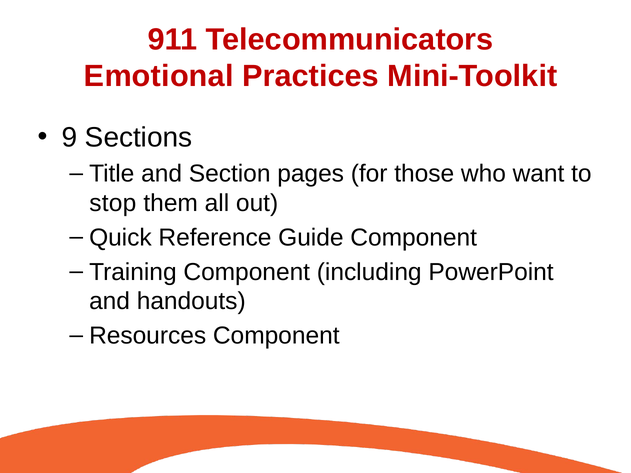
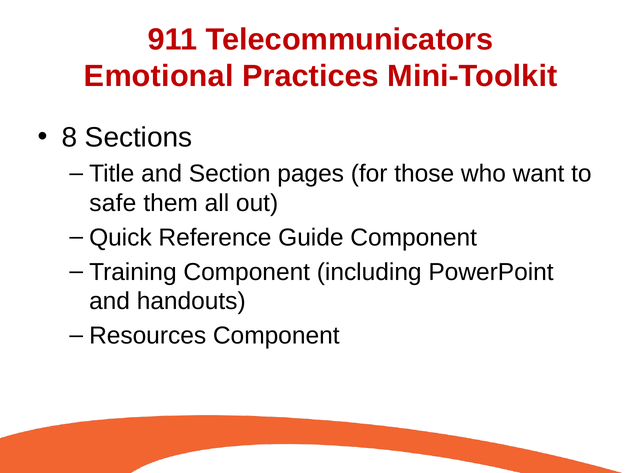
9: 9 -> 8
stop: stop -> safe
